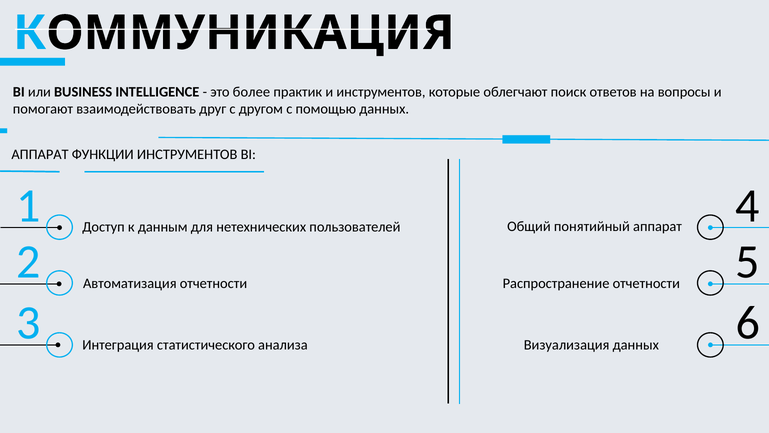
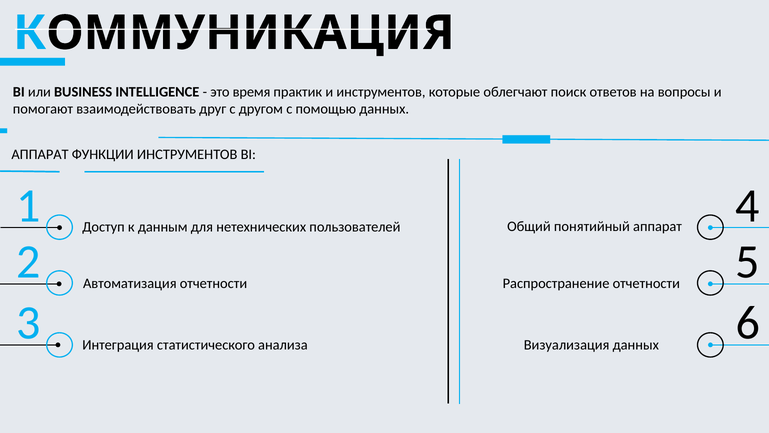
более: более -> время
